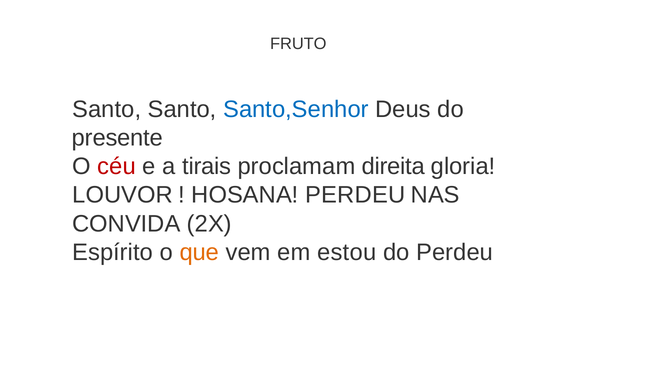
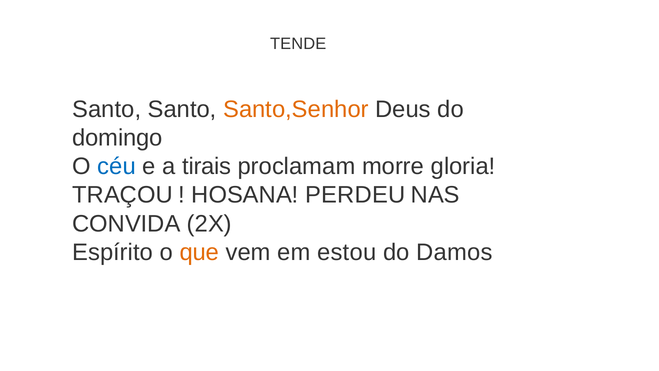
FRUTO: FRUTO -> TENDE
Santo,Senhor colour: blue -> orange
presente: presente -> domingo
céu colour: red -> blue
direita: direita -> morre
LOUVOR: LOUVOR -> TRAÇOU
do Perdeu: Perdeu -> Damos
